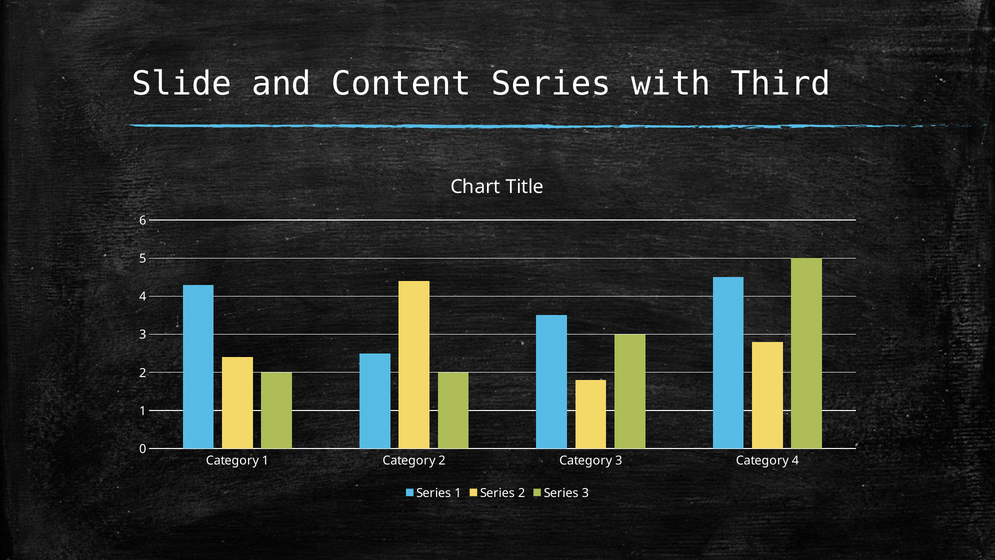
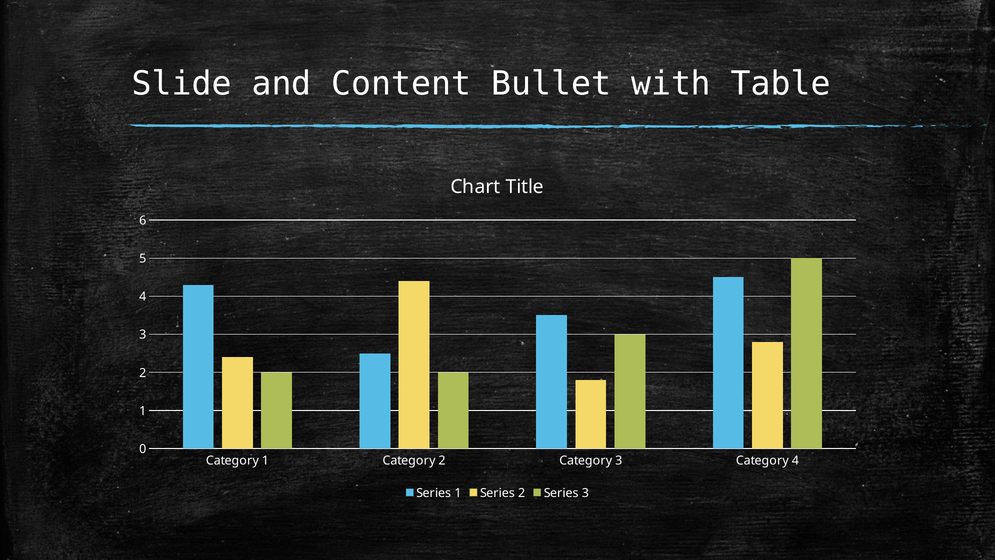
Content Series: Series -> Bullet
Third: Third -> Table
